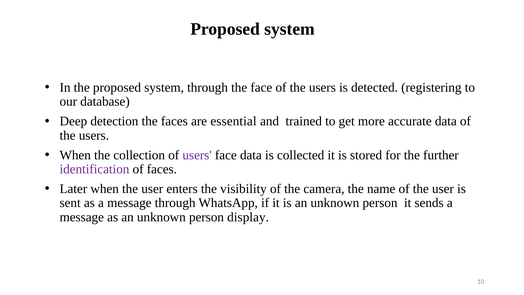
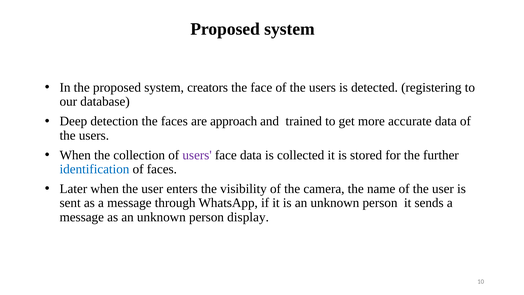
system through: through -> creators
essential: essential -> approach
identification colour: purple -> blue
